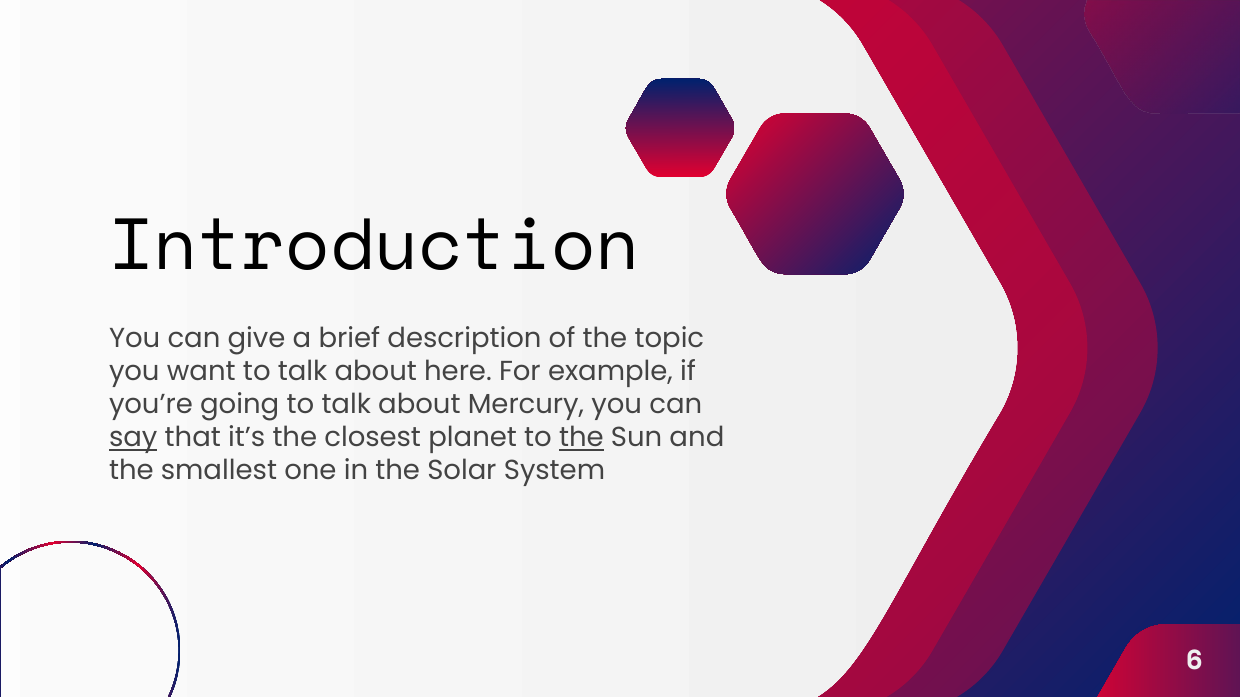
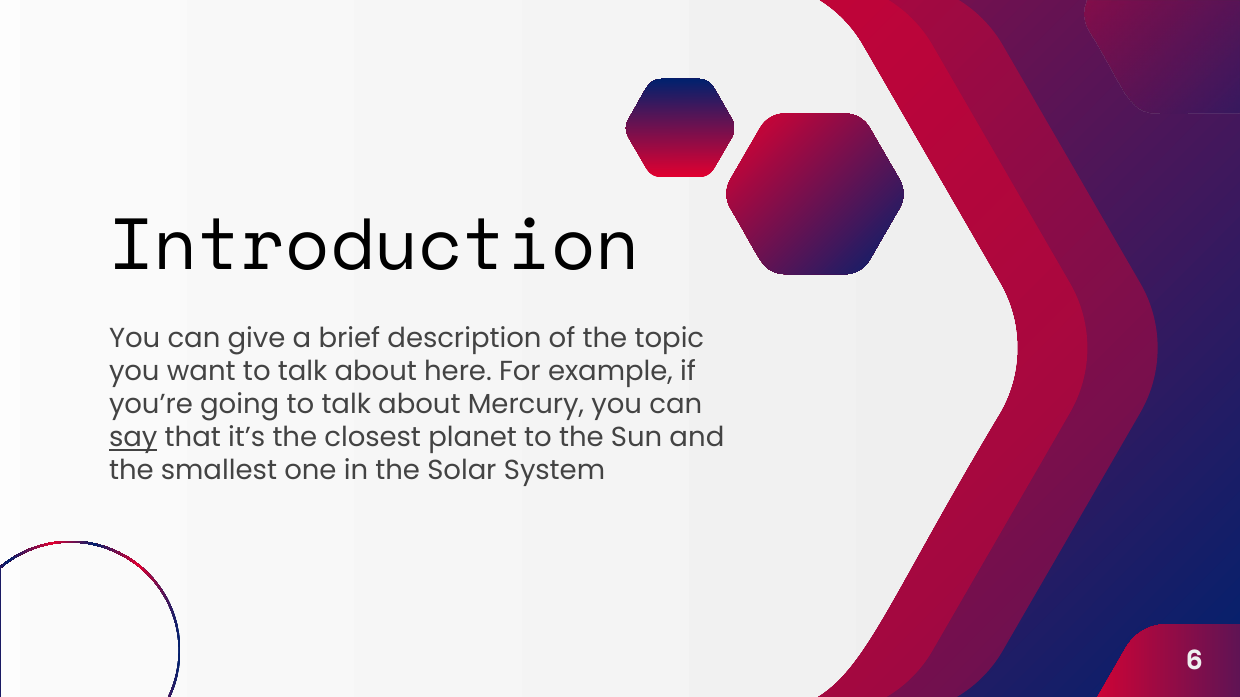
the at (581, 438) underline: present -> none
